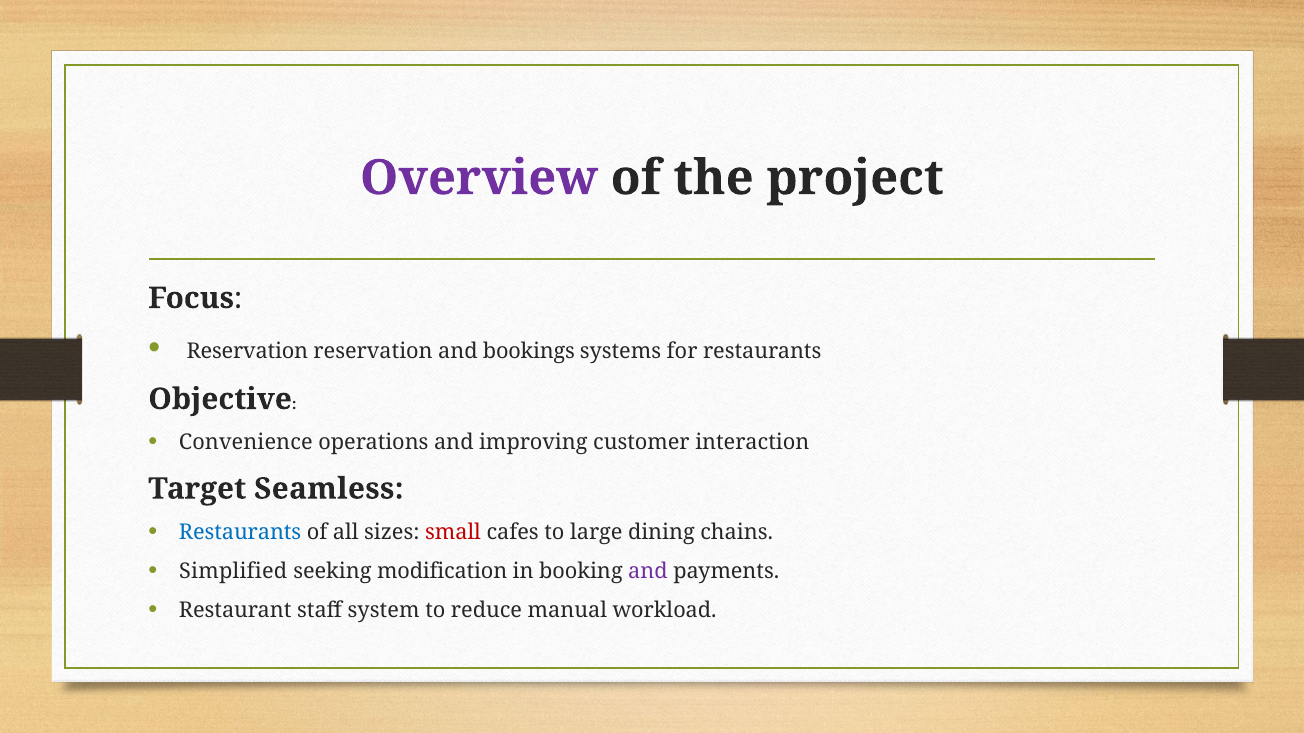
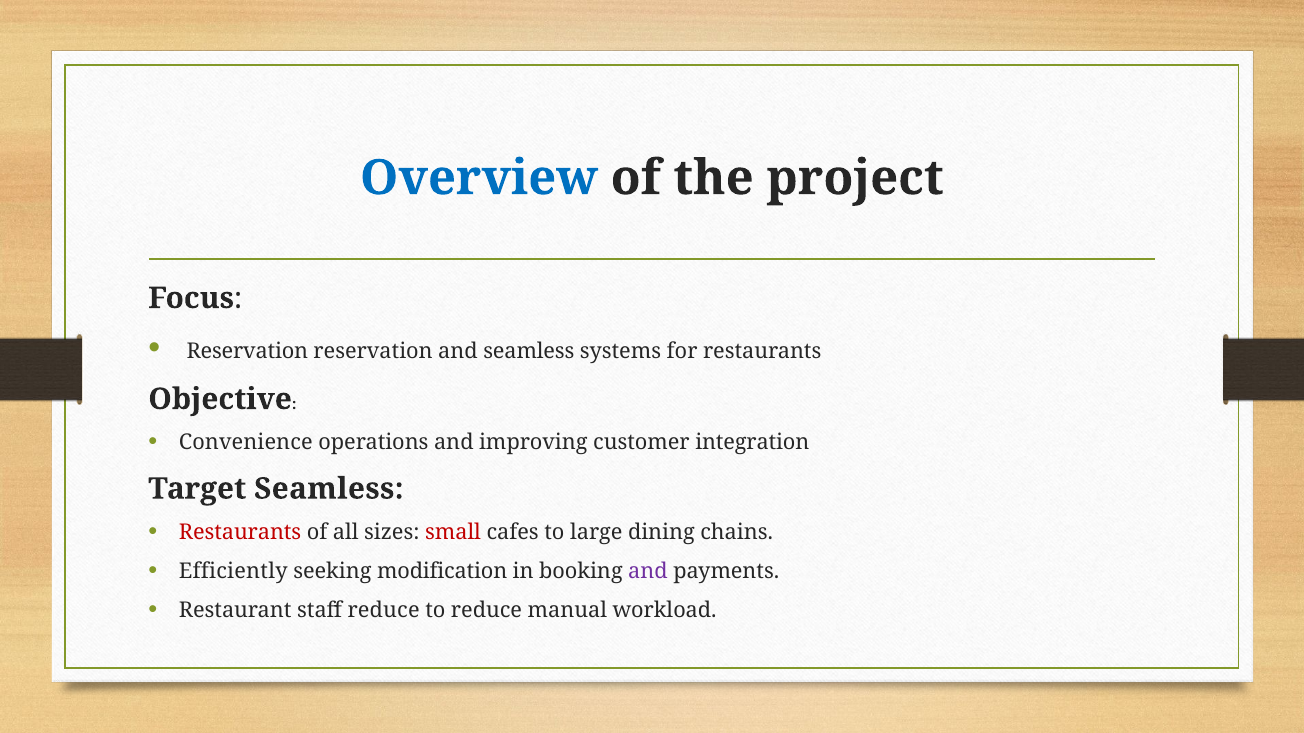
Overview colour: purple -> blue
and bookings: bookings -> seamless
interaction: interaction -> integration
Restaurants at (240, 532) colour: blue -> red
Simplified: Simplified -> Efficiently
staff system: system -> reduce
